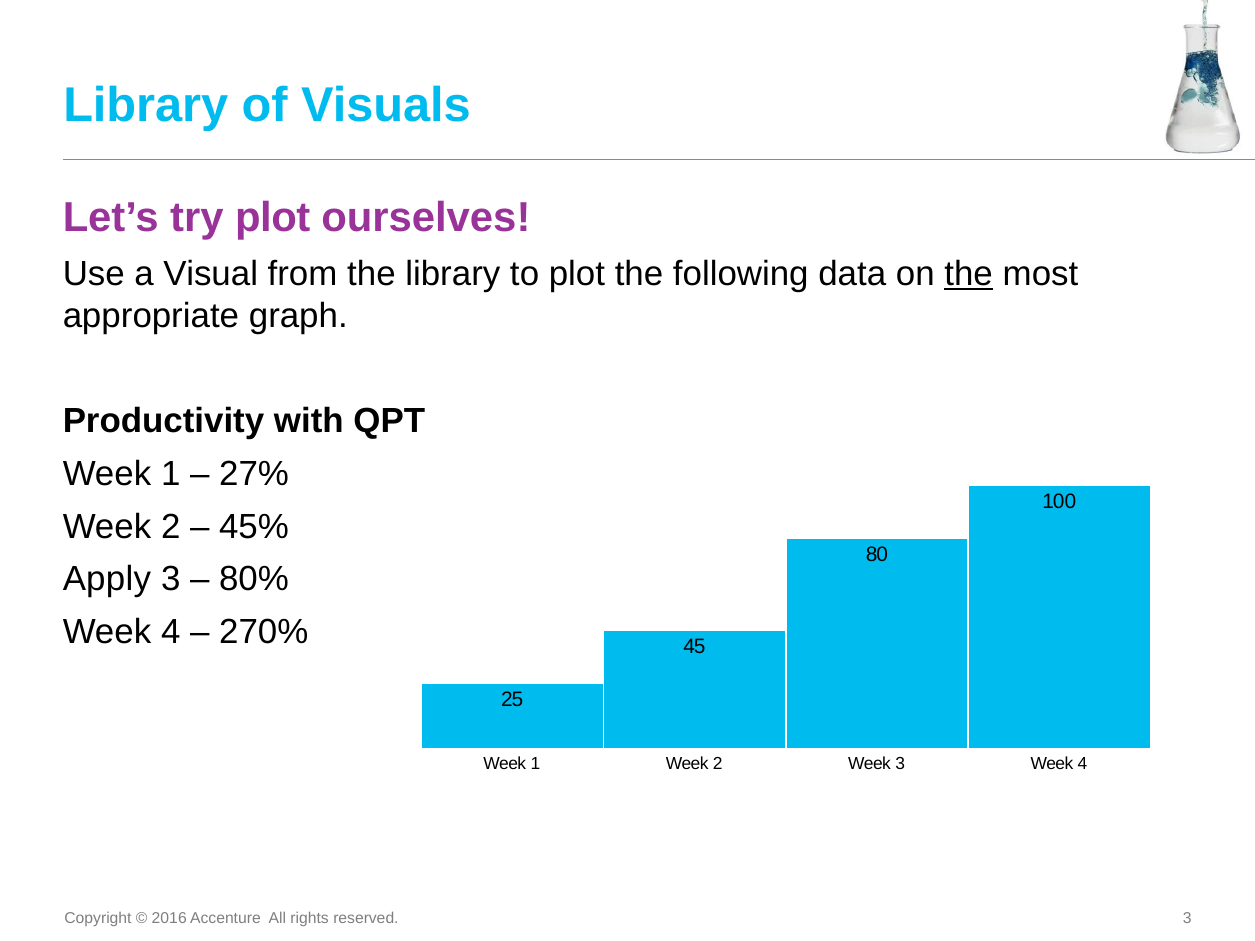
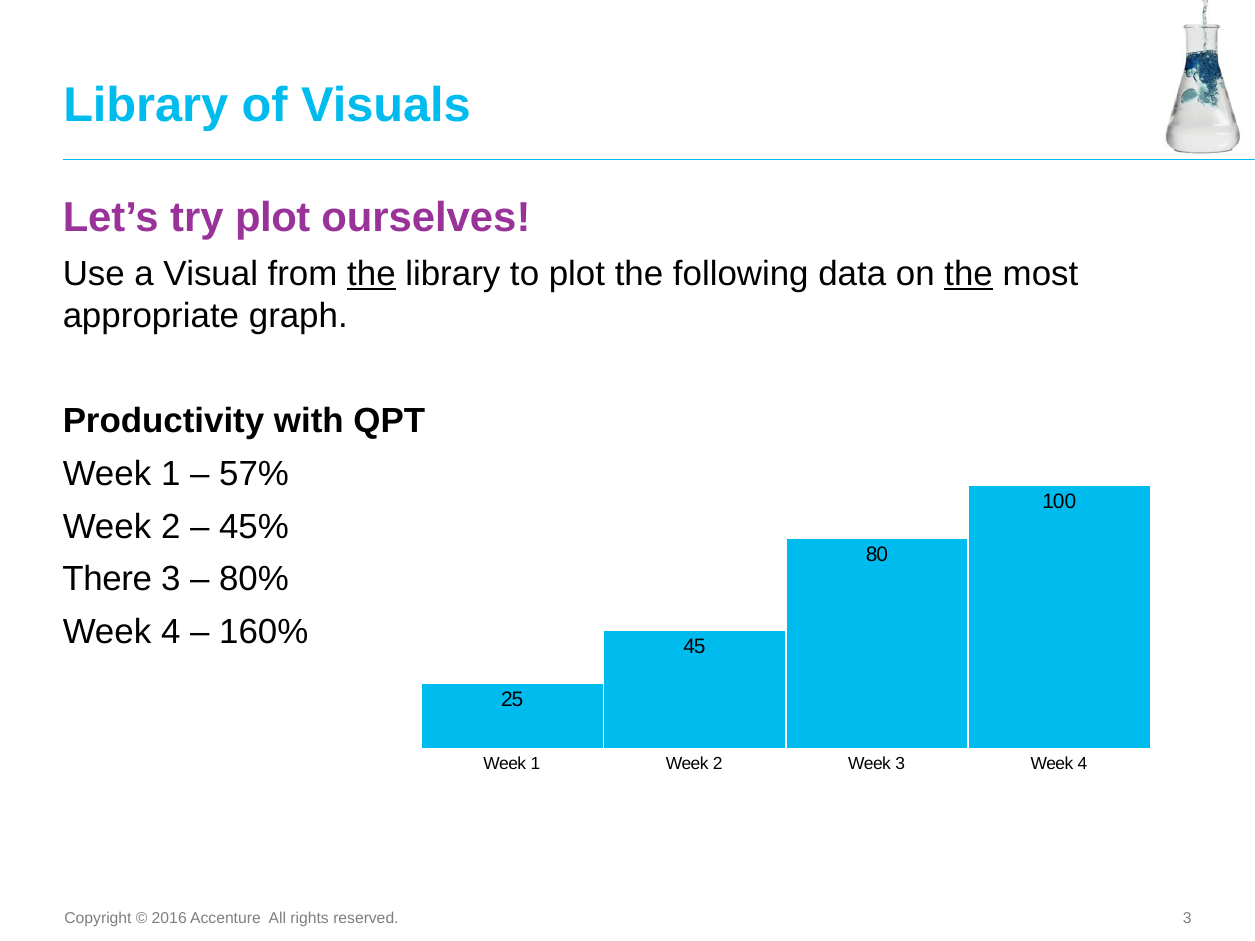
the at (371, 274) underline: none -> present
27%: 27% -> 57%
Apply: Apply -> There
270%: 270% -> 160%
